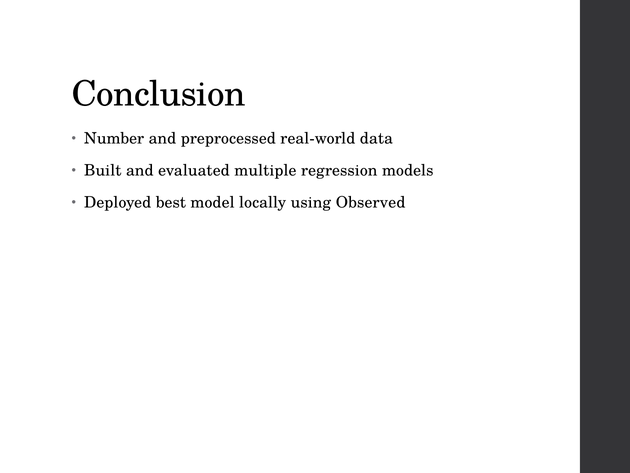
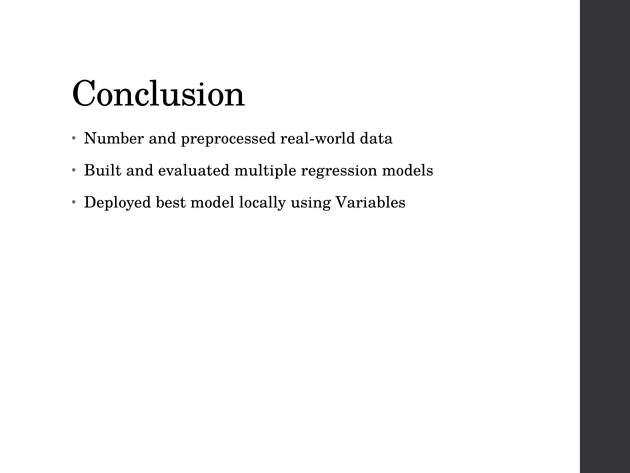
Observed: Observed -> Variables
